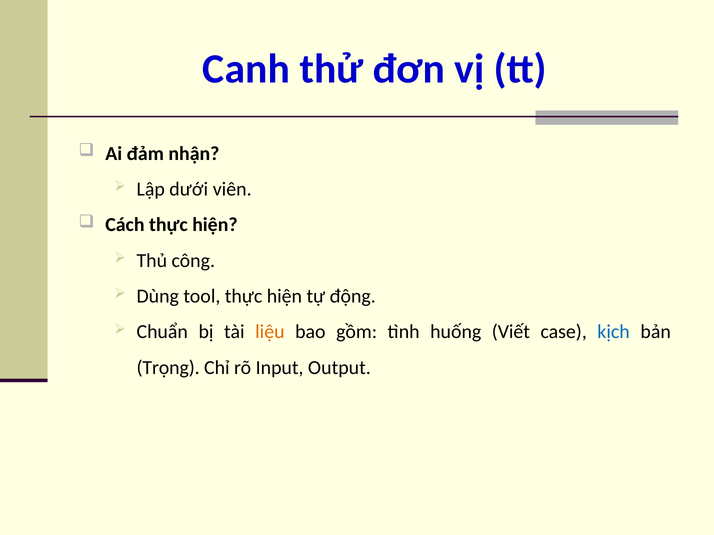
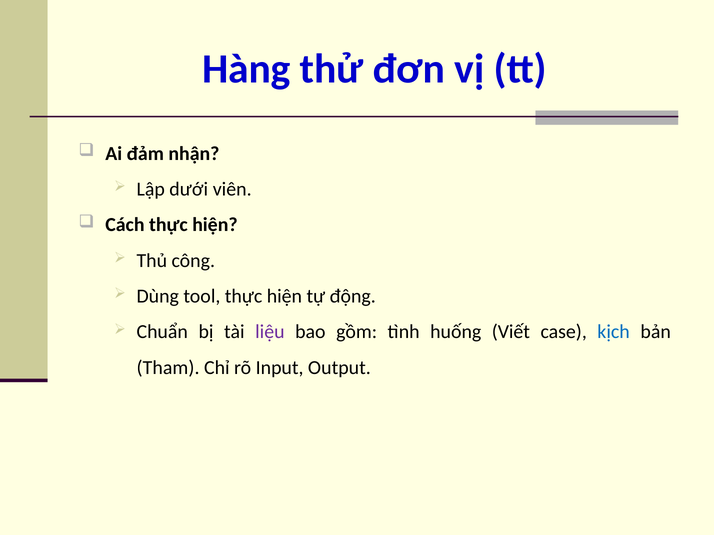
Canh: Canh -> Hàng
liệu colour: orange -> purple
Trọng: Trọng -> Tham
